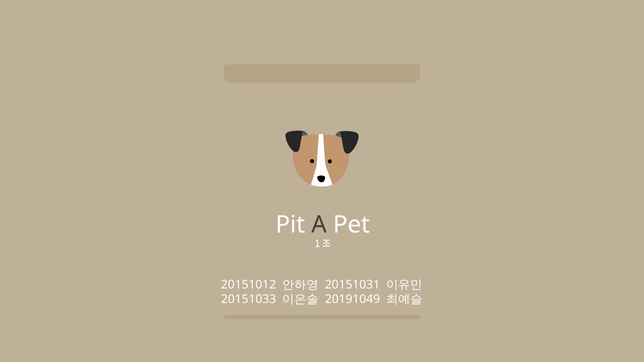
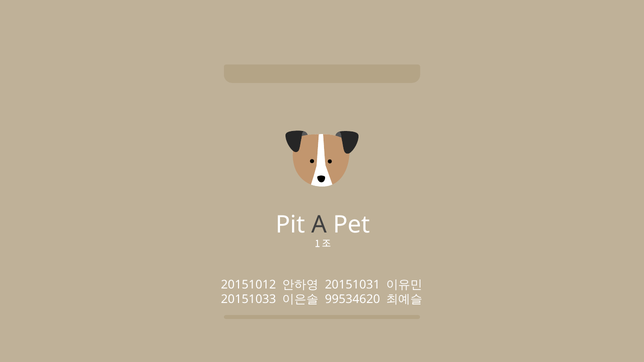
20191049: 20191049 -> 99534620
